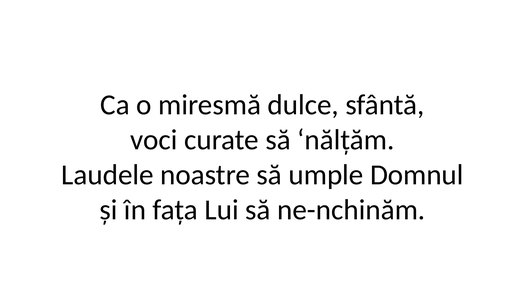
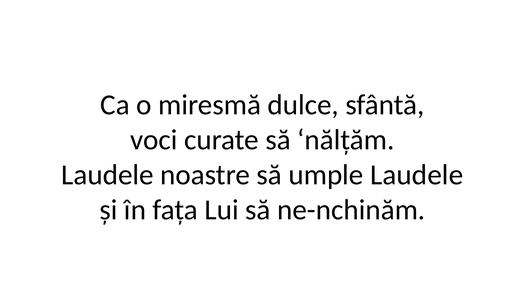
umple Domnul: Domnul -> Laudele
